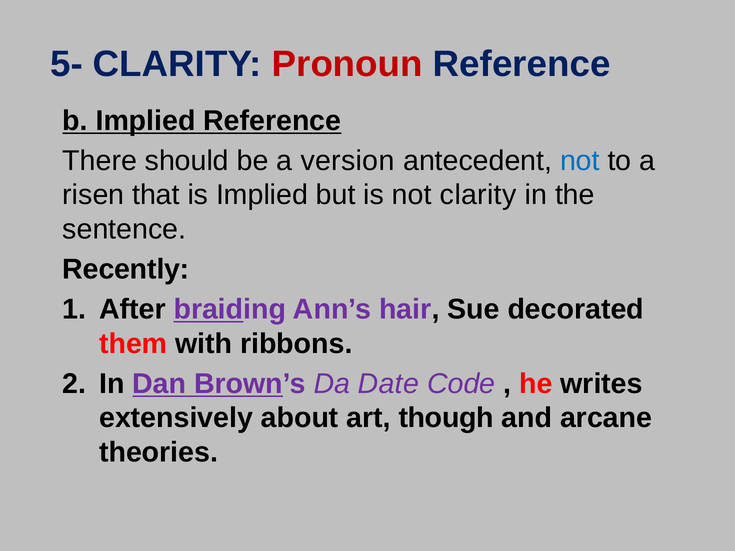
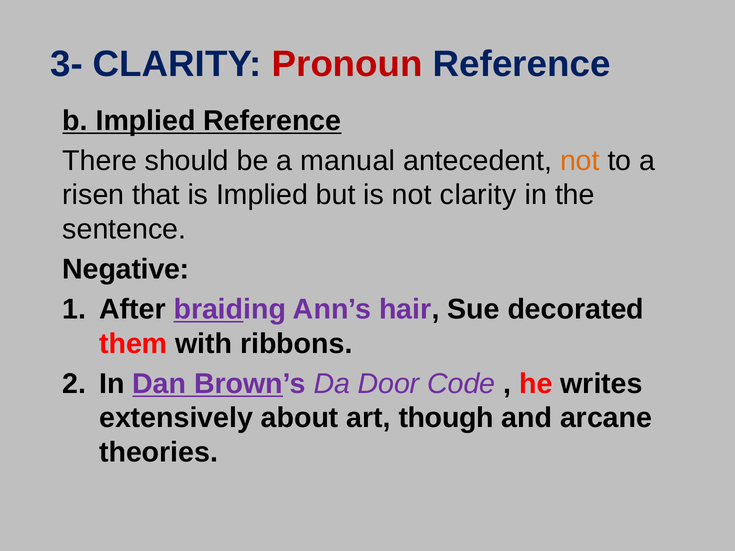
5-: 5- -> 3-
version: version -> manual
not at (580, 161) colour: blue -> orange
Recently: Recently -> Negative
Date: Date -> Door
